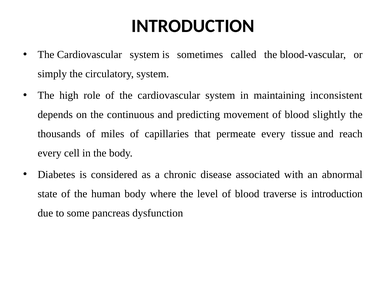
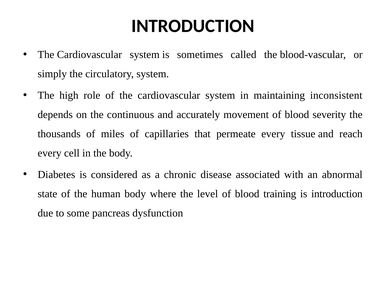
predicting: predicting -> accurately
slightly: slightly -> severity
traverse: traverse -> training
